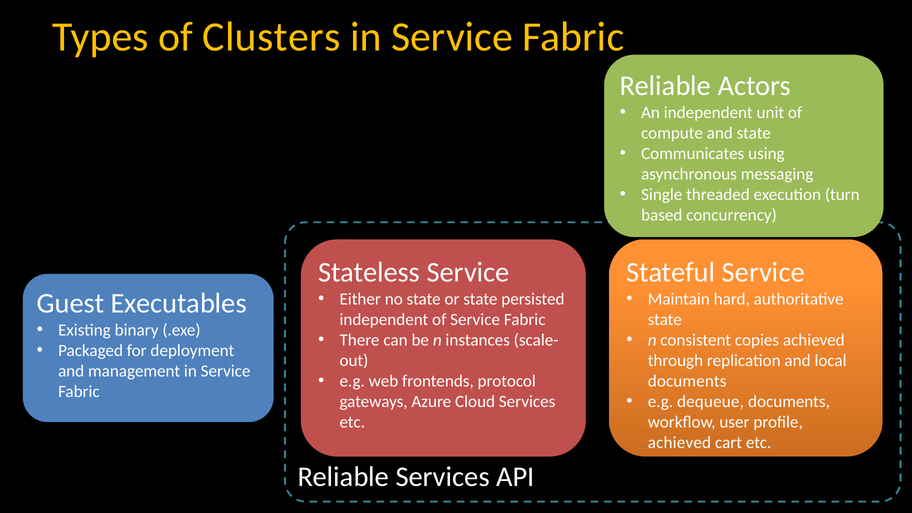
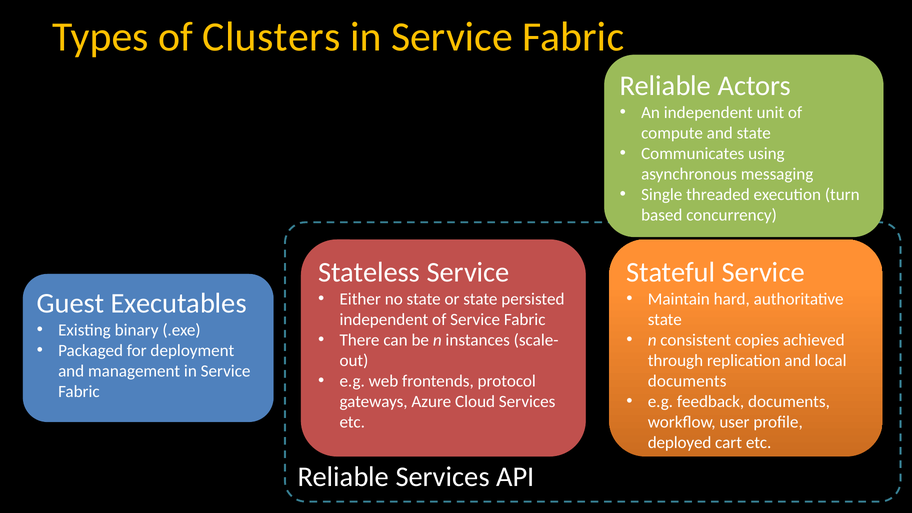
dequeue: dequeue -> feedback
achieved at (679, 443): achieved -> deployed
